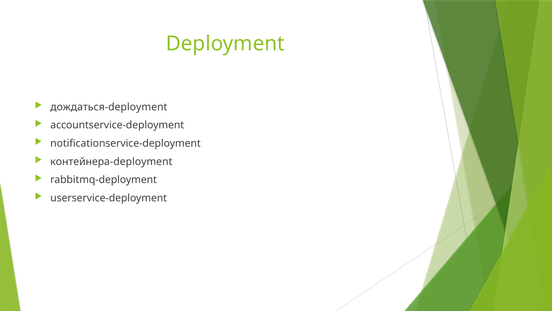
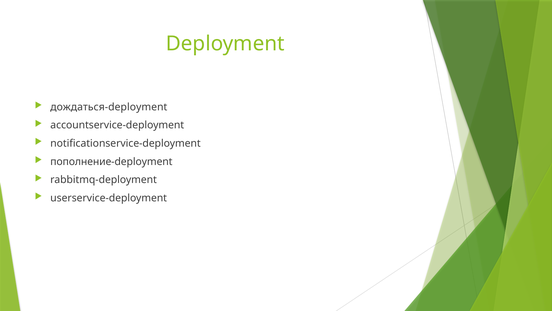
контейнера-deployment: контейнера-deployment -> пополнение-deployment
